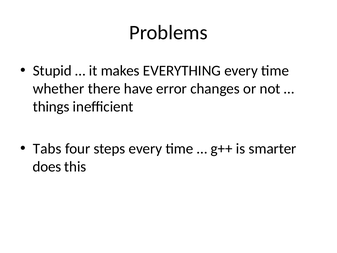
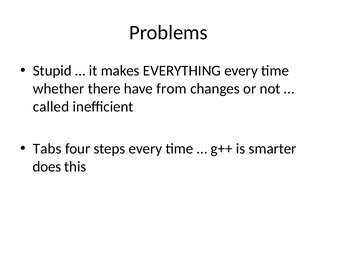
error: error -> from
things: things -> called
